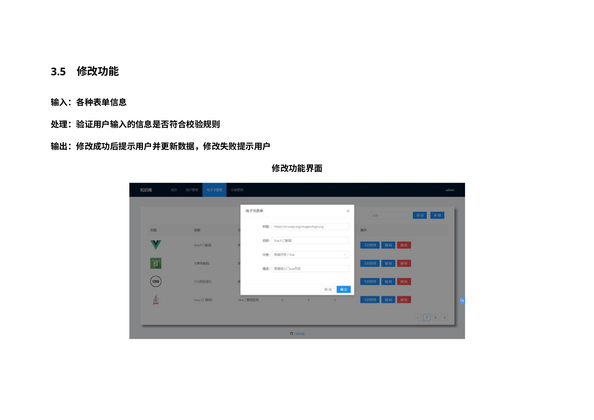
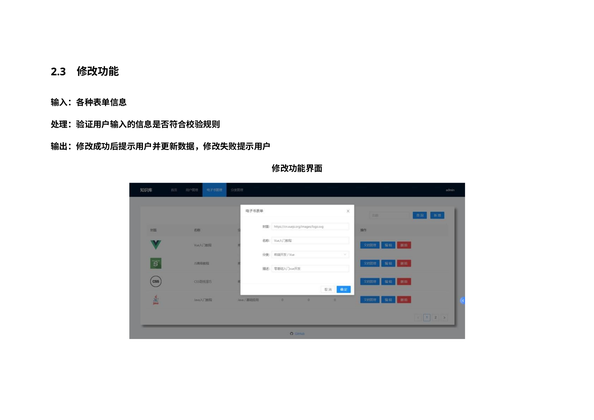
3.5: 3.5 -> 2.3
